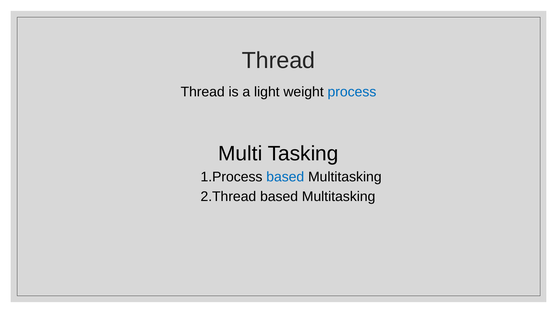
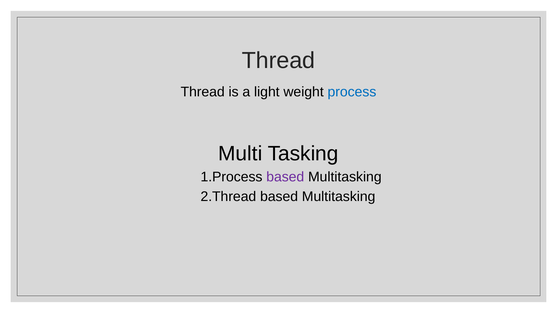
based at (285, 177) colour: blue -> purple
